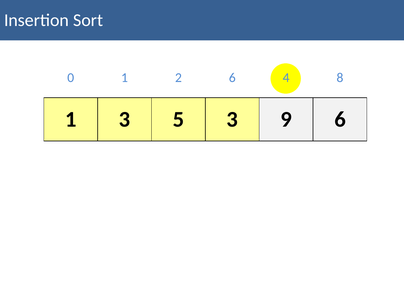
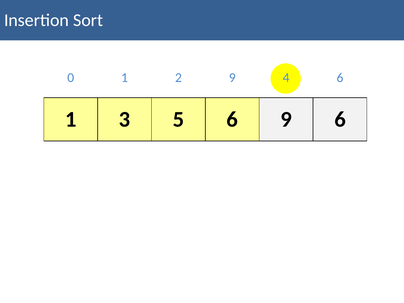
2 6: 6 -> 9
4 8: 8 -> 6
5 3: 3 -> 6
